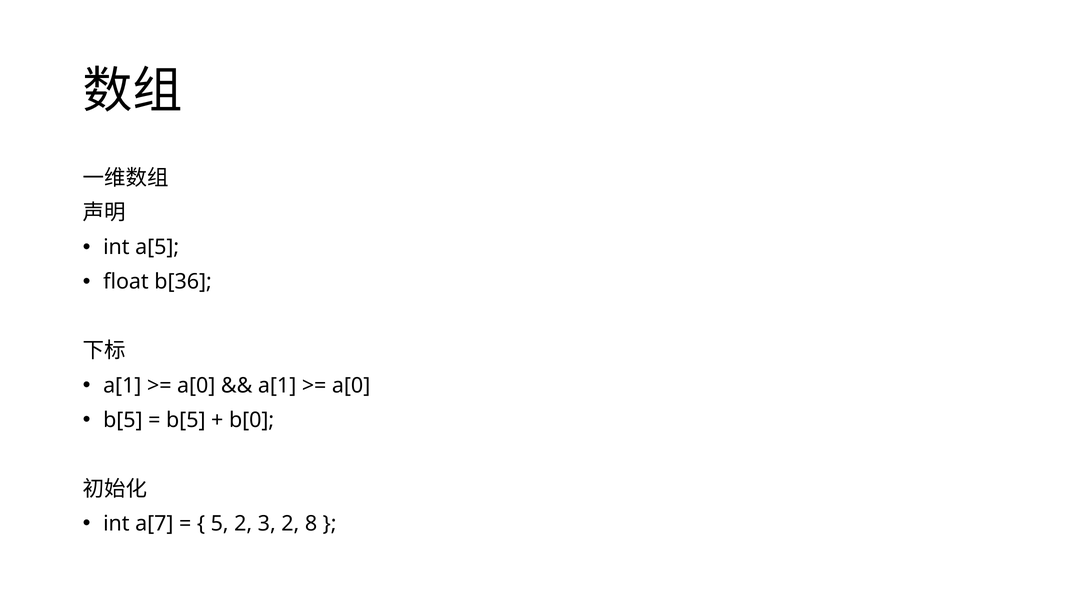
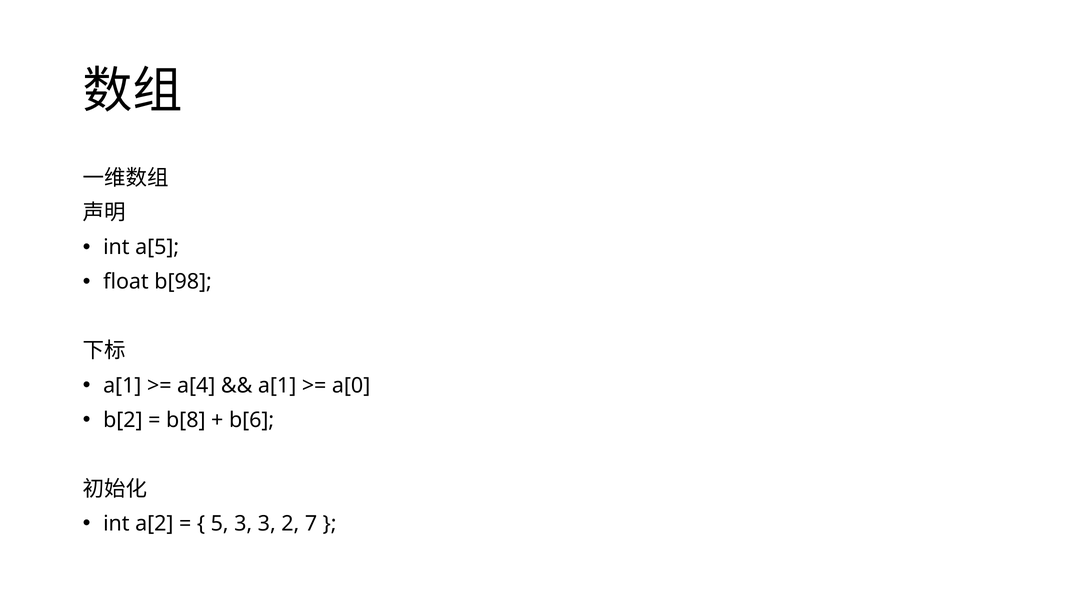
b[36: b[36 -> b[98
a[0 at (196, 385): a[0 -> a[4
b[5 at (123, 420): b[5 -> b[2
b[5 at (186, 420): b[5 -> b[8
b[0: b[0 -> b[6
a[7: a[7 -> a[2
5 2: 2 -> 3
8: 8 -> 7
